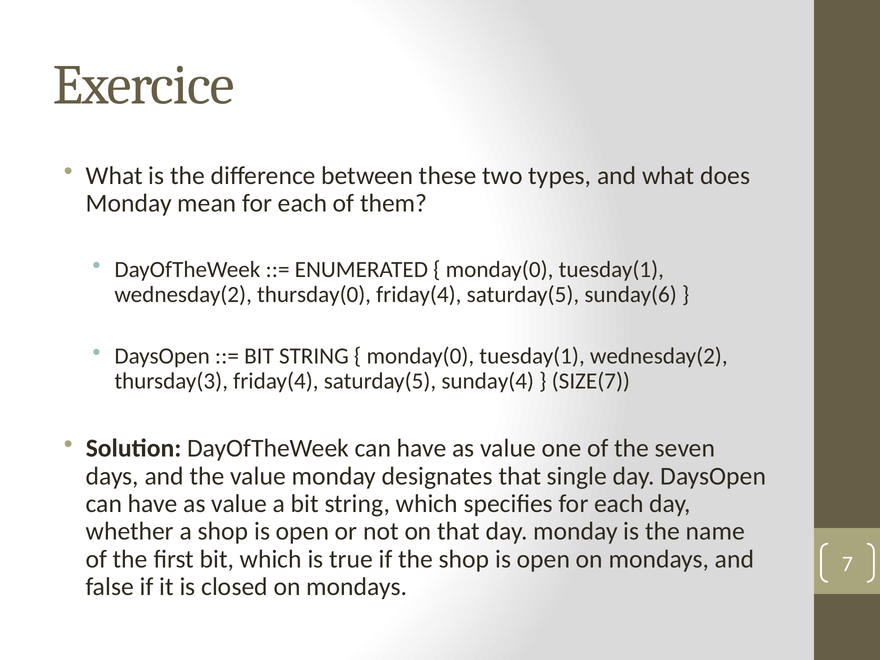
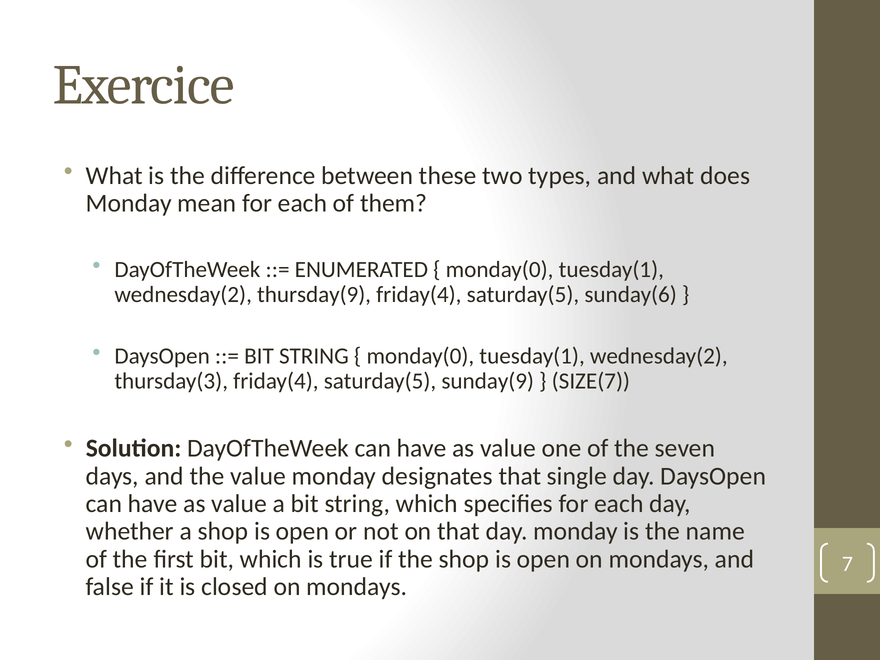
thursday(0: thursday(0 -> thursday(9
sunday(4: sunday(4 -> sunday(9
